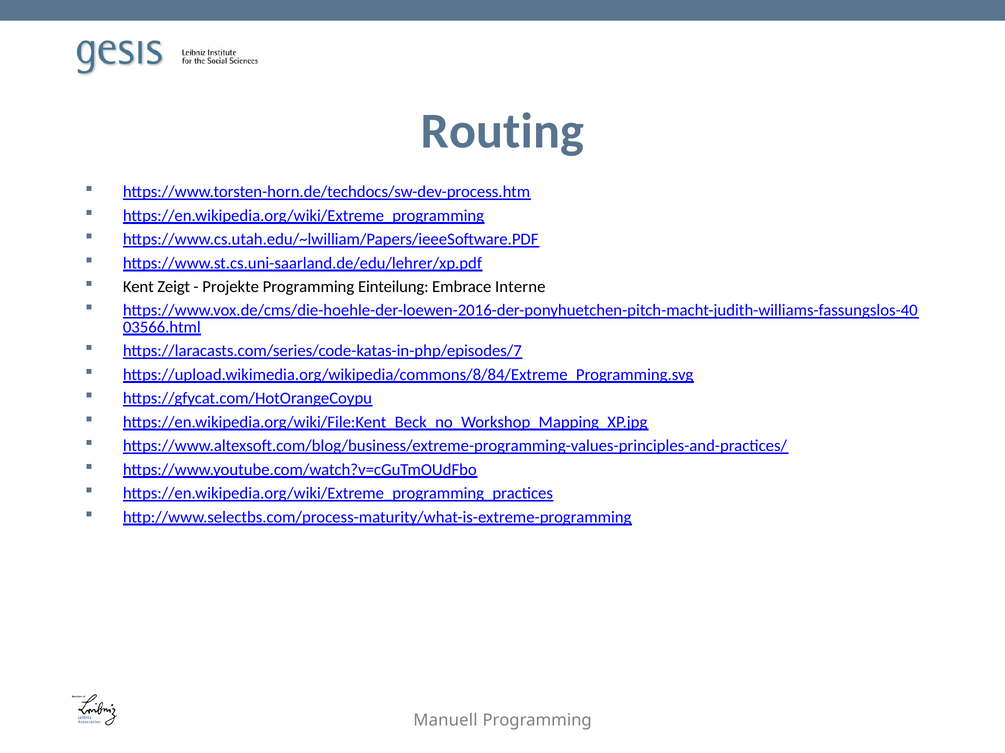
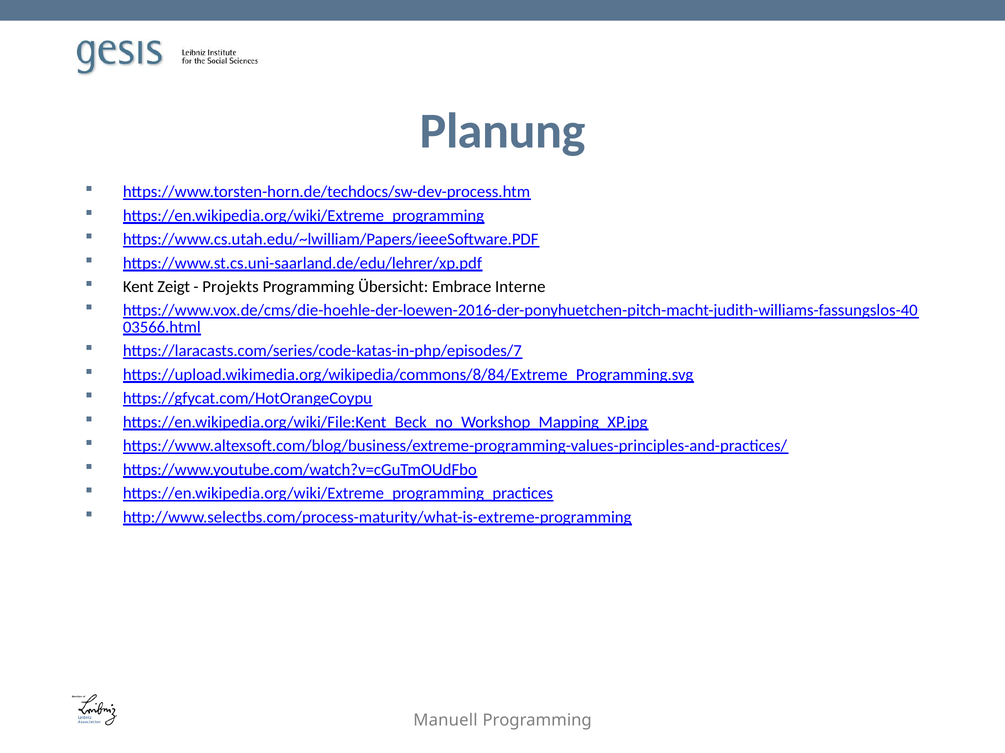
Routing: Routing -> Planung
Projekte: Projekte -> Projekts
Einteilung: Einteilung -> Übersicht
